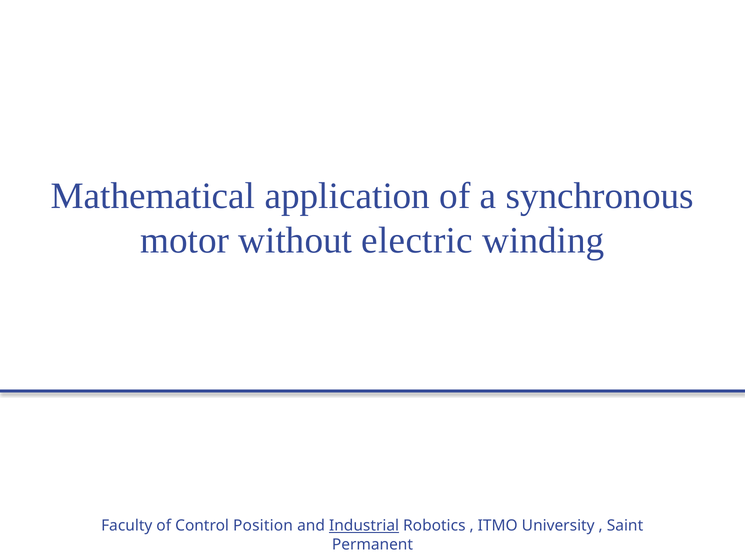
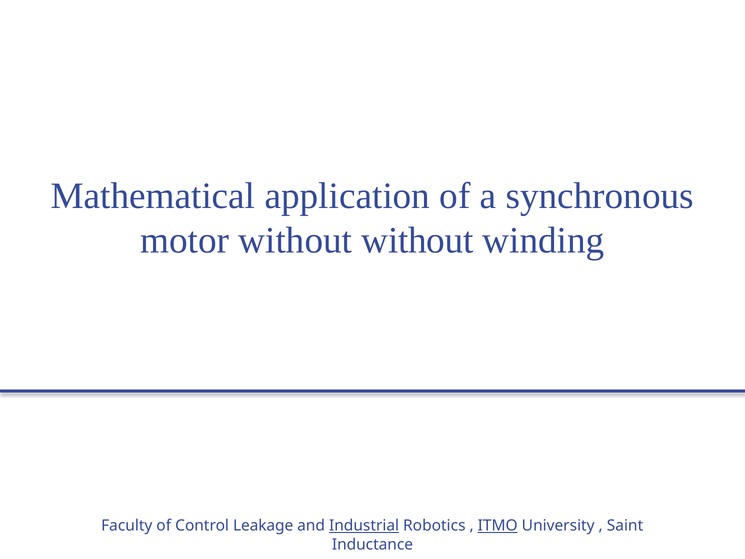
without electric: electric -> without
Position: Position -> Leakage
ITMO underline: none -> present
Permanent: Permanent -> Inductance
